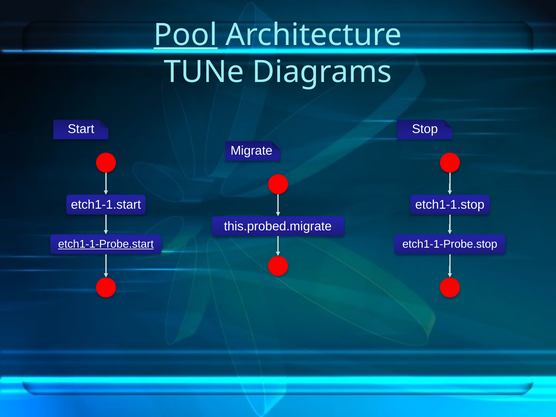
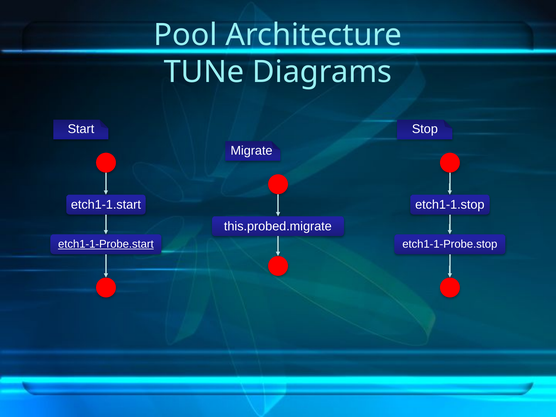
Pool underline: present -> none
